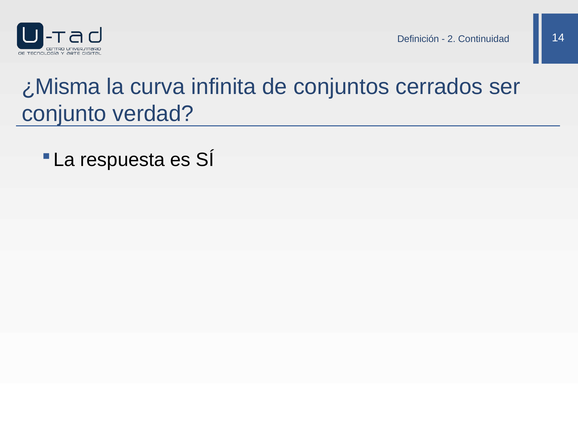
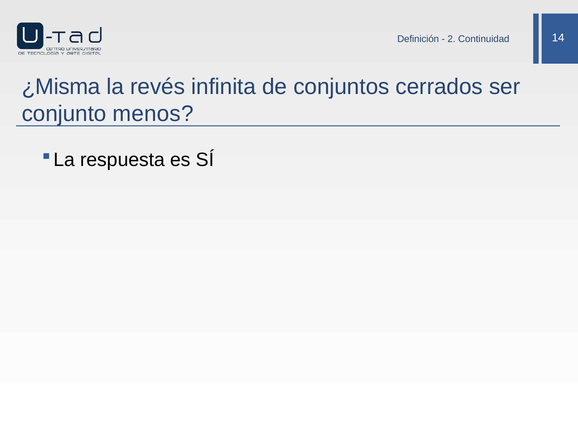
curva: curva -> revés
verdad: verdad -> menos
